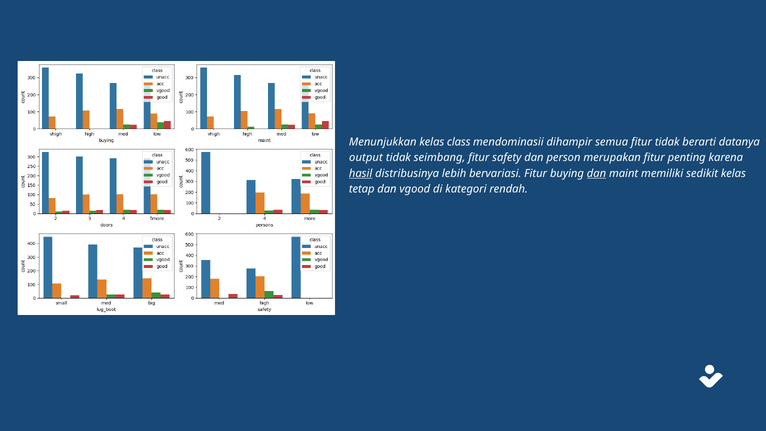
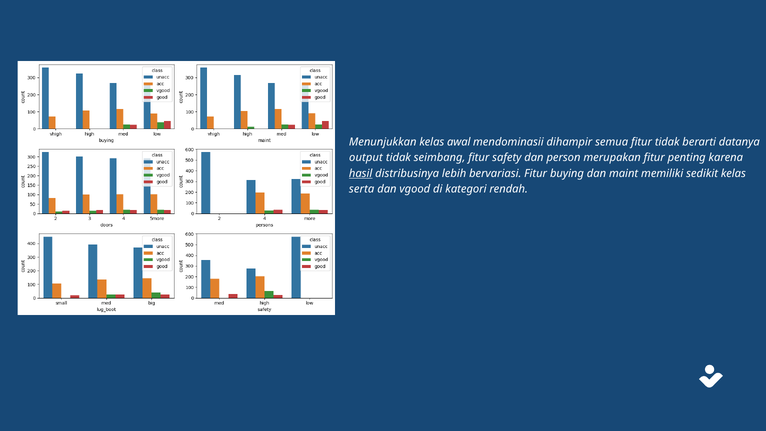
class: class -> awal
dan at (596, 173) underline: present -> none
tetap: tetap -> serta
